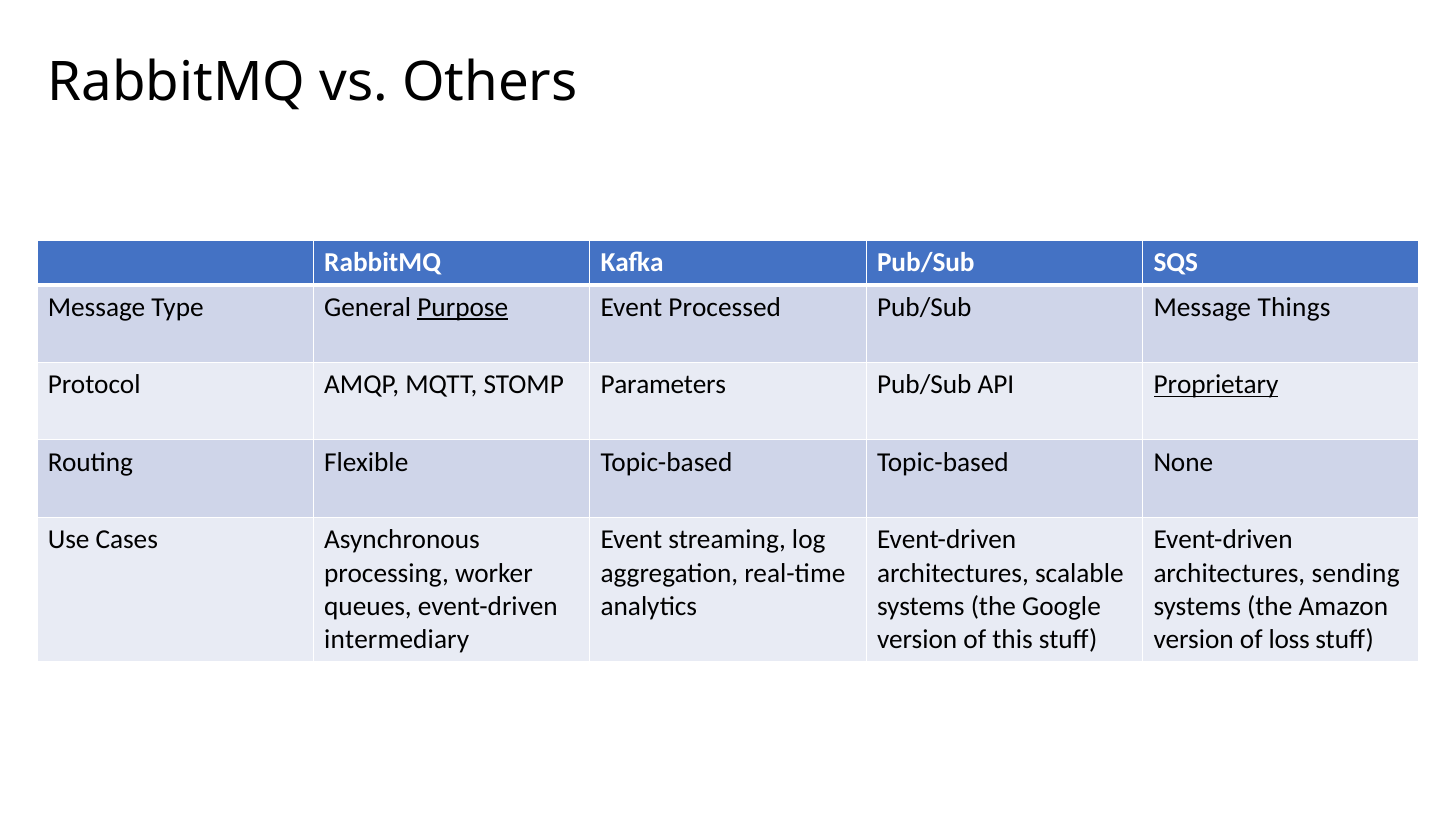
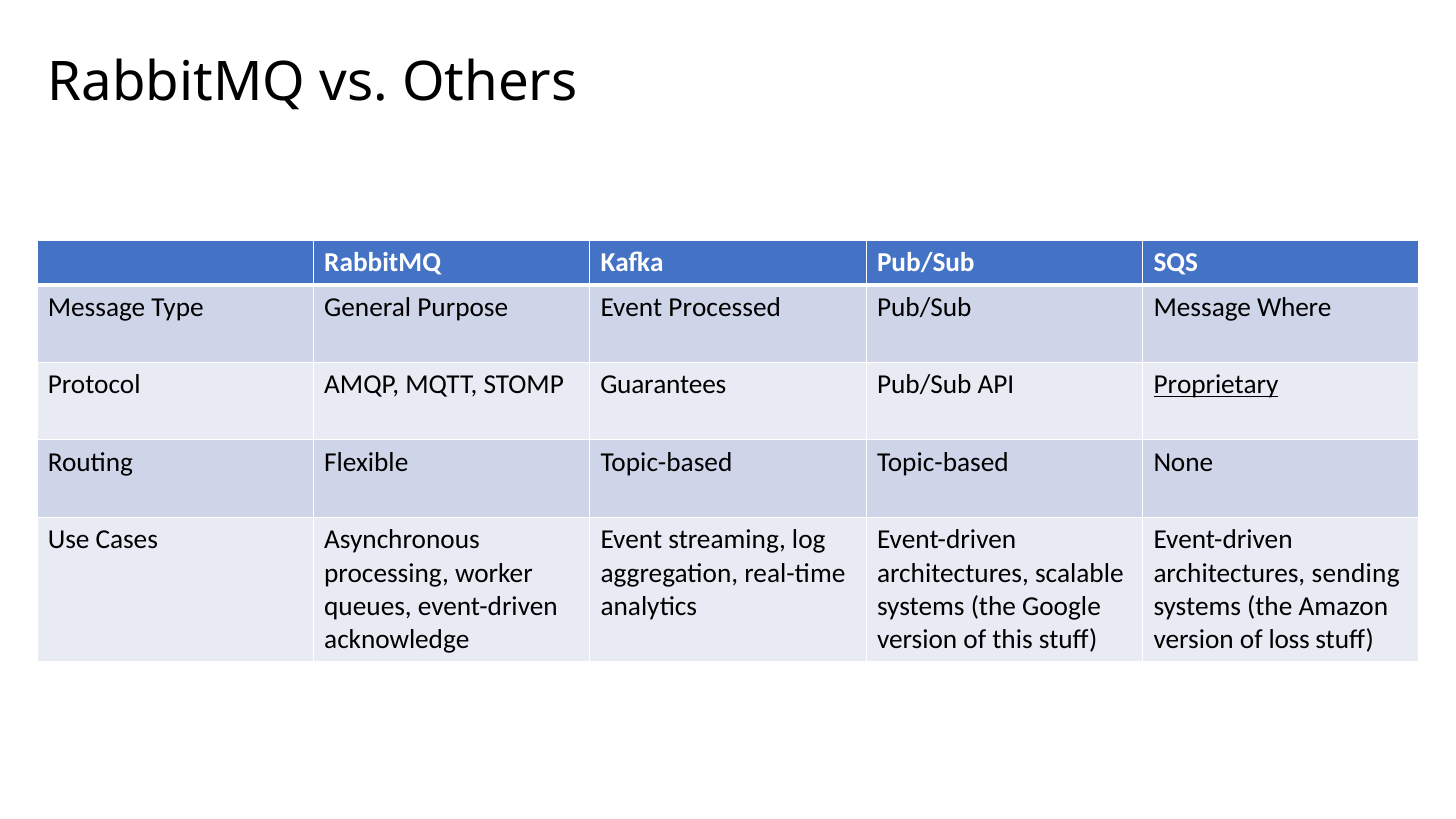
Purpose underline: present -> none
Things: Things -> Where
Parameters: Parameters -> Guarantees
intermediary: intermediary -> acknowledge
